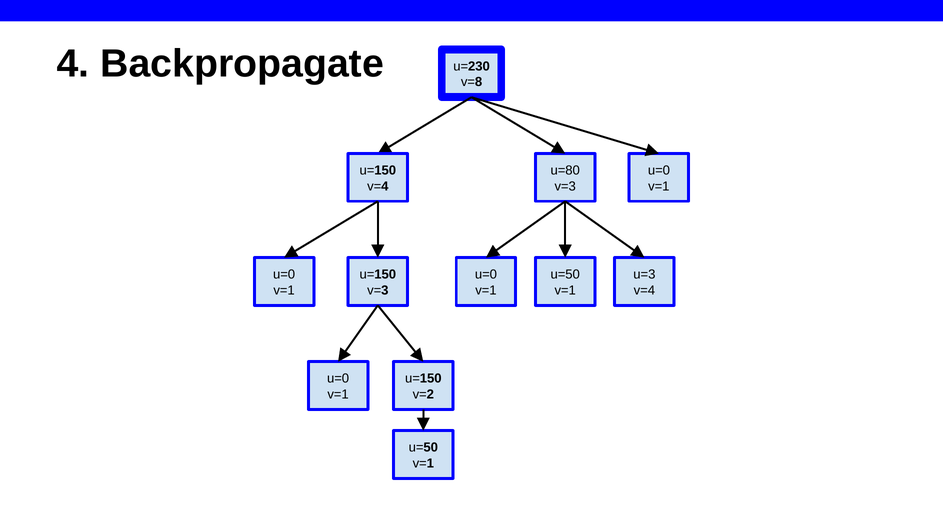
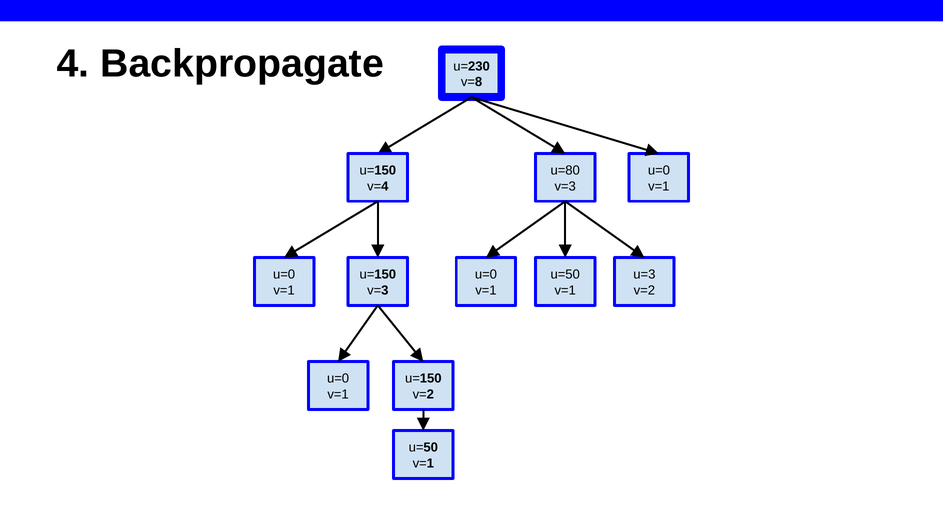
v=4 at (644, 290): v=4 -> v=2
